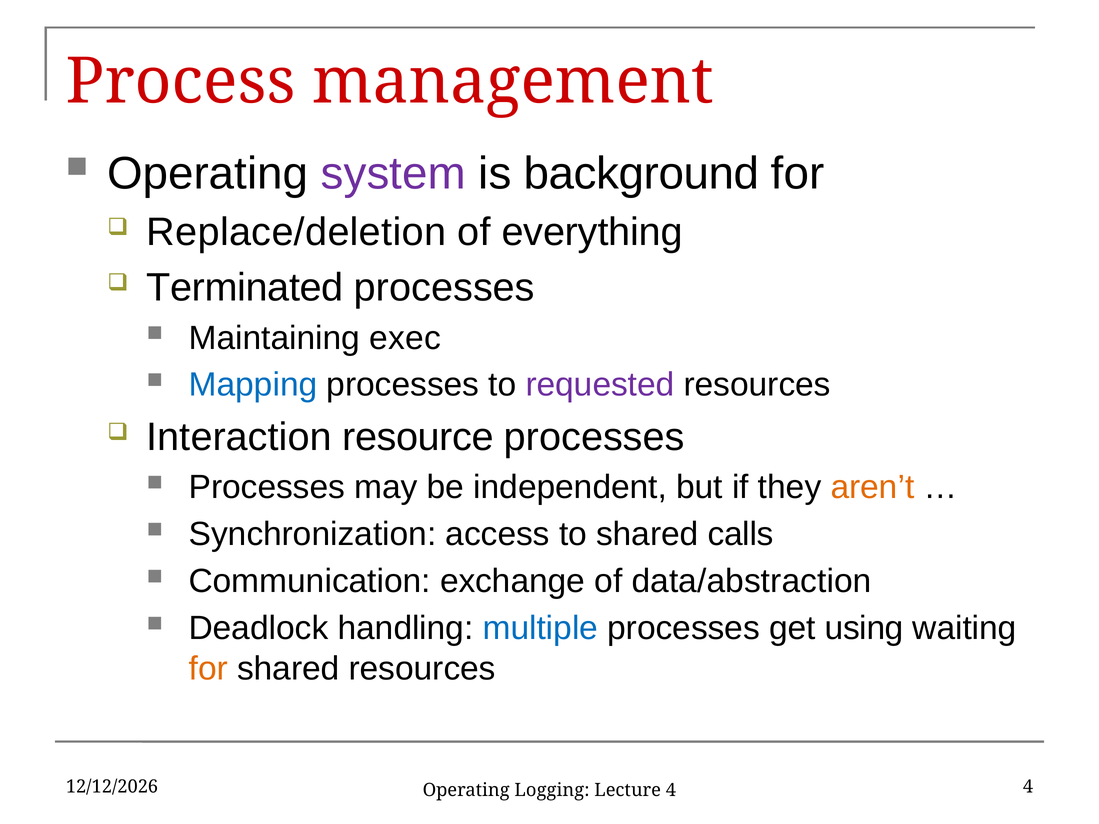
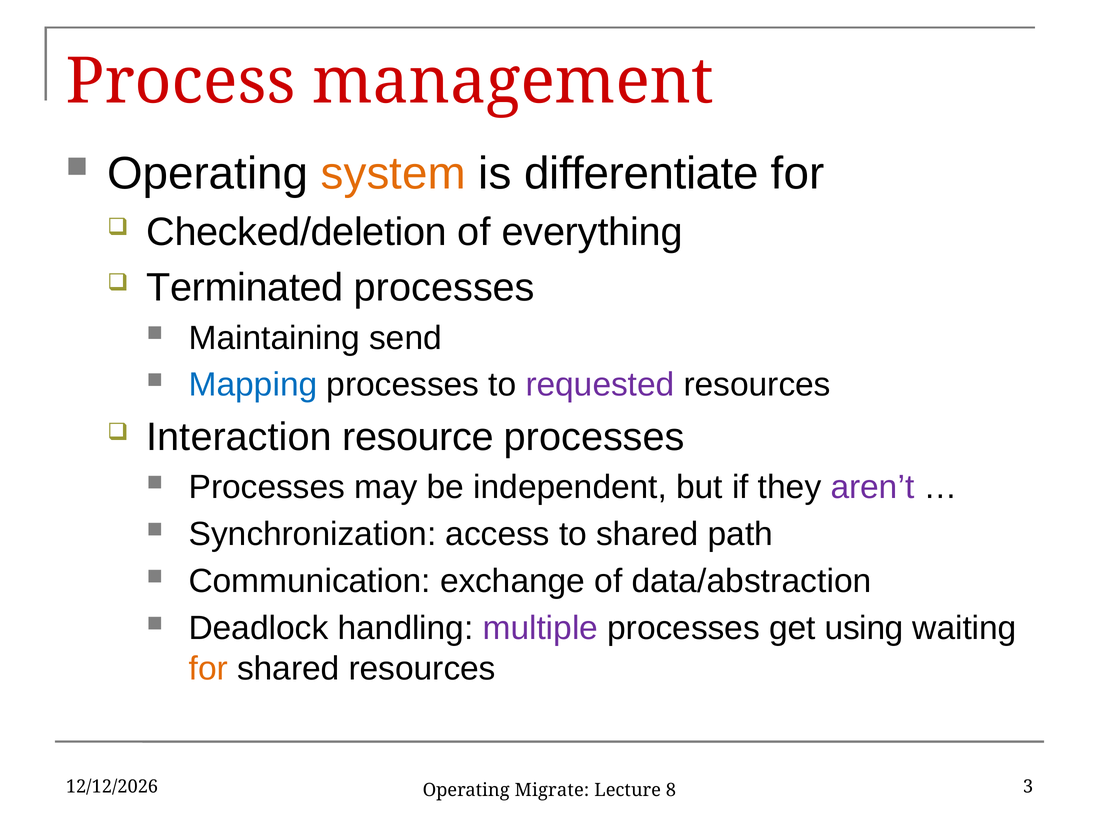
system colour: purple -> orange
background: background -> differentiate
Replace/deletion: Replace/deletion -> Checked/deletion
exec: exec -> send
aren’t colour: orange -> purple
calls: calls -> path
multiple colour: blue -> purple
4 at (1028, 787): 4 -> 3
Logging: Logging -> Migrate
Lecture 4: 4 -> 8
